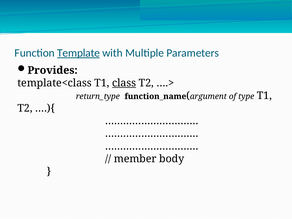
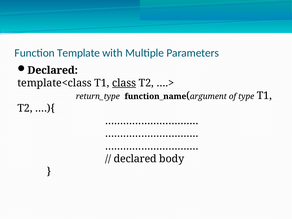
Template underline: present -> none
Provides at (53, 70): Provides -> Declared
member at (135, 159): member -> declared
